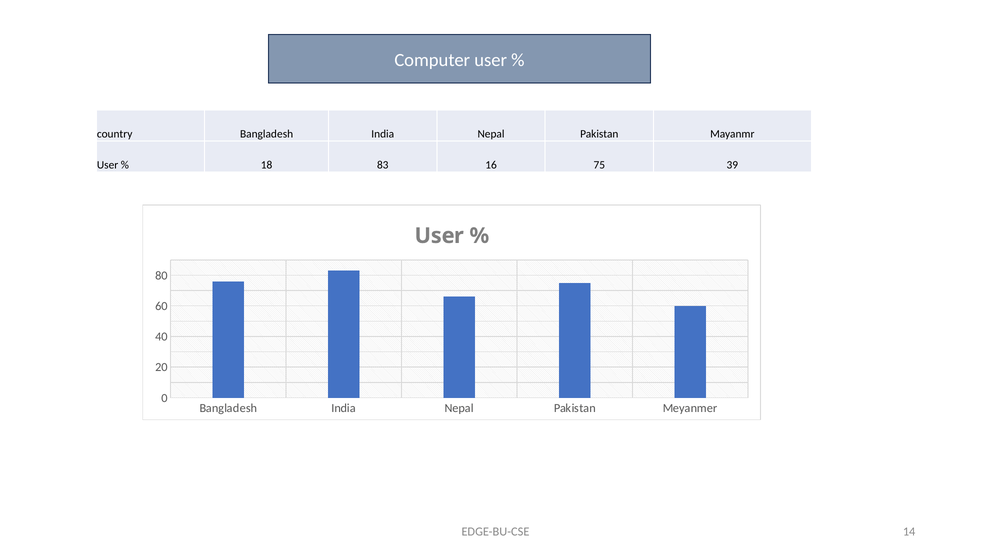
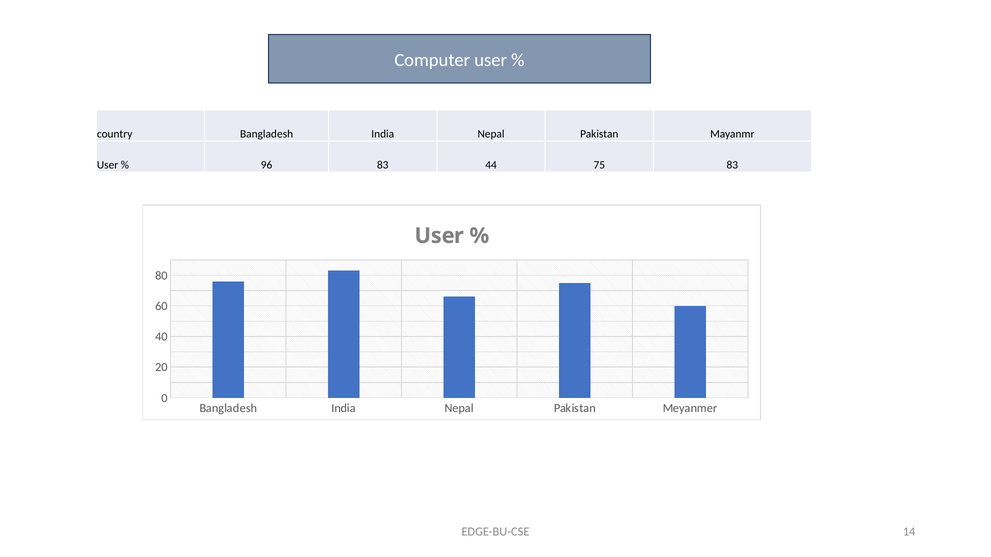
18: 18 -> 96
16: 16 -> 44
75 39: 39 -> 83
